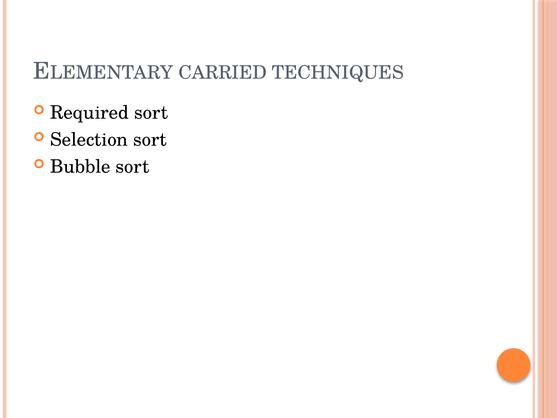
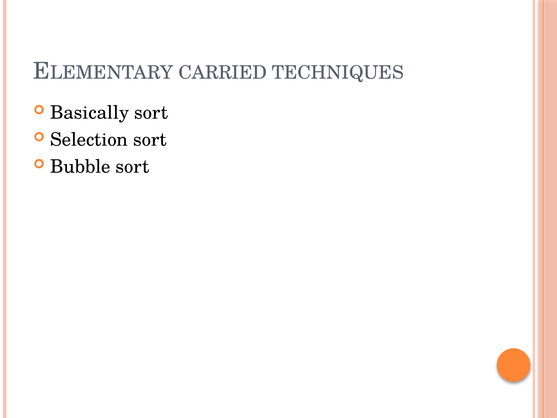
Required: Required -> Basically
